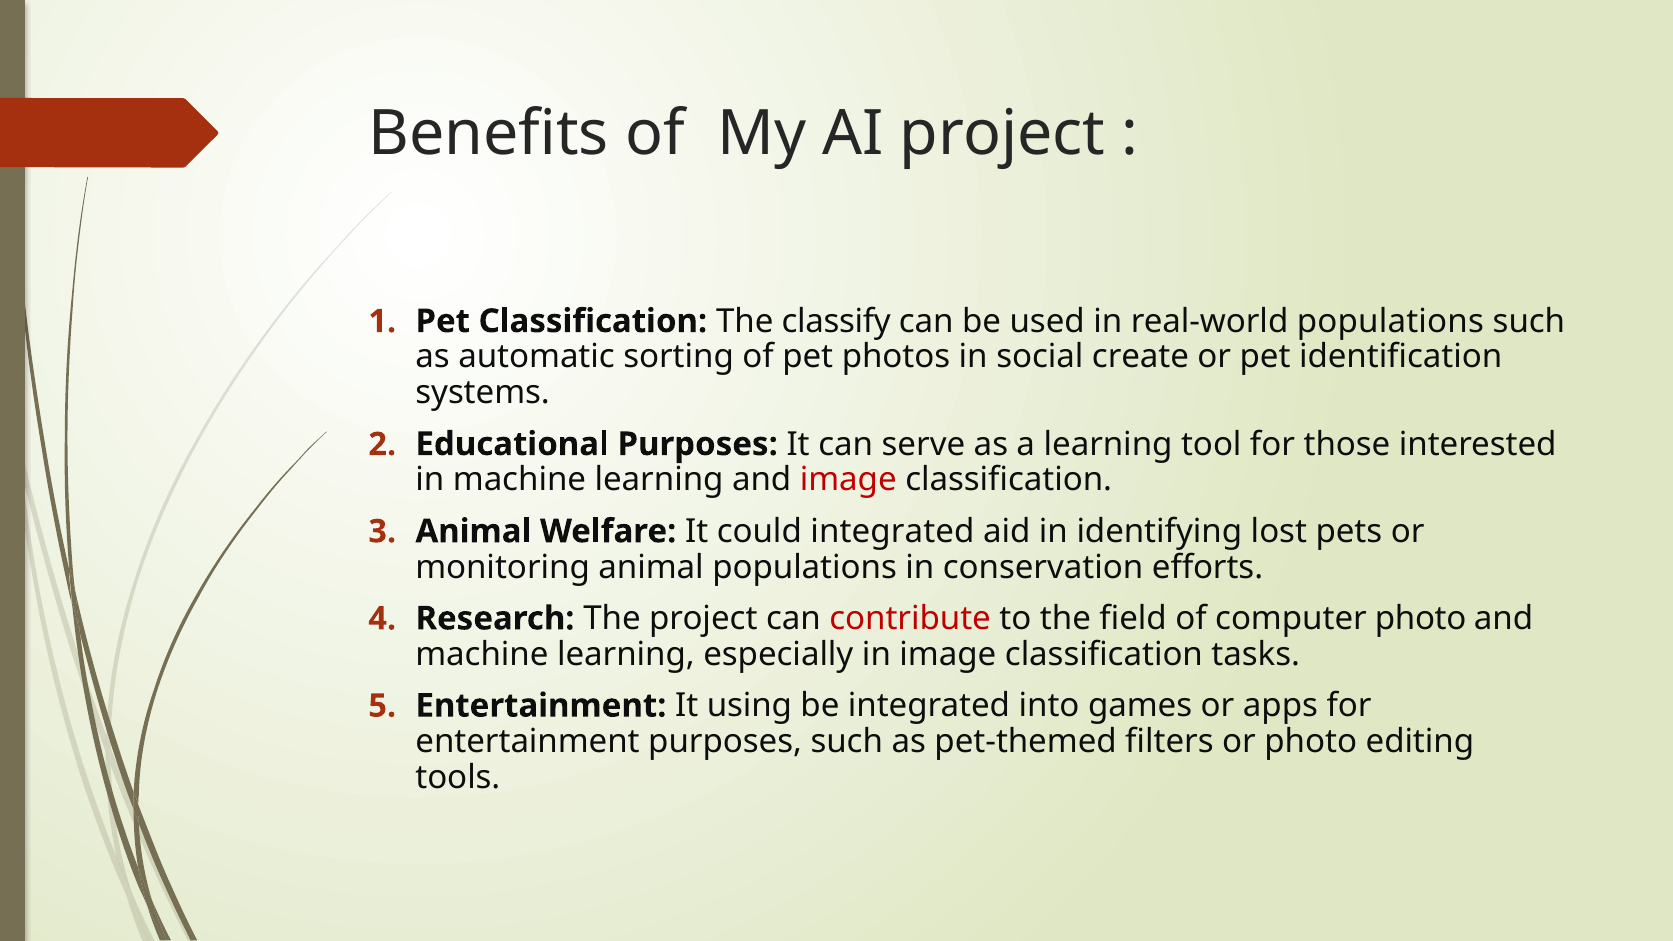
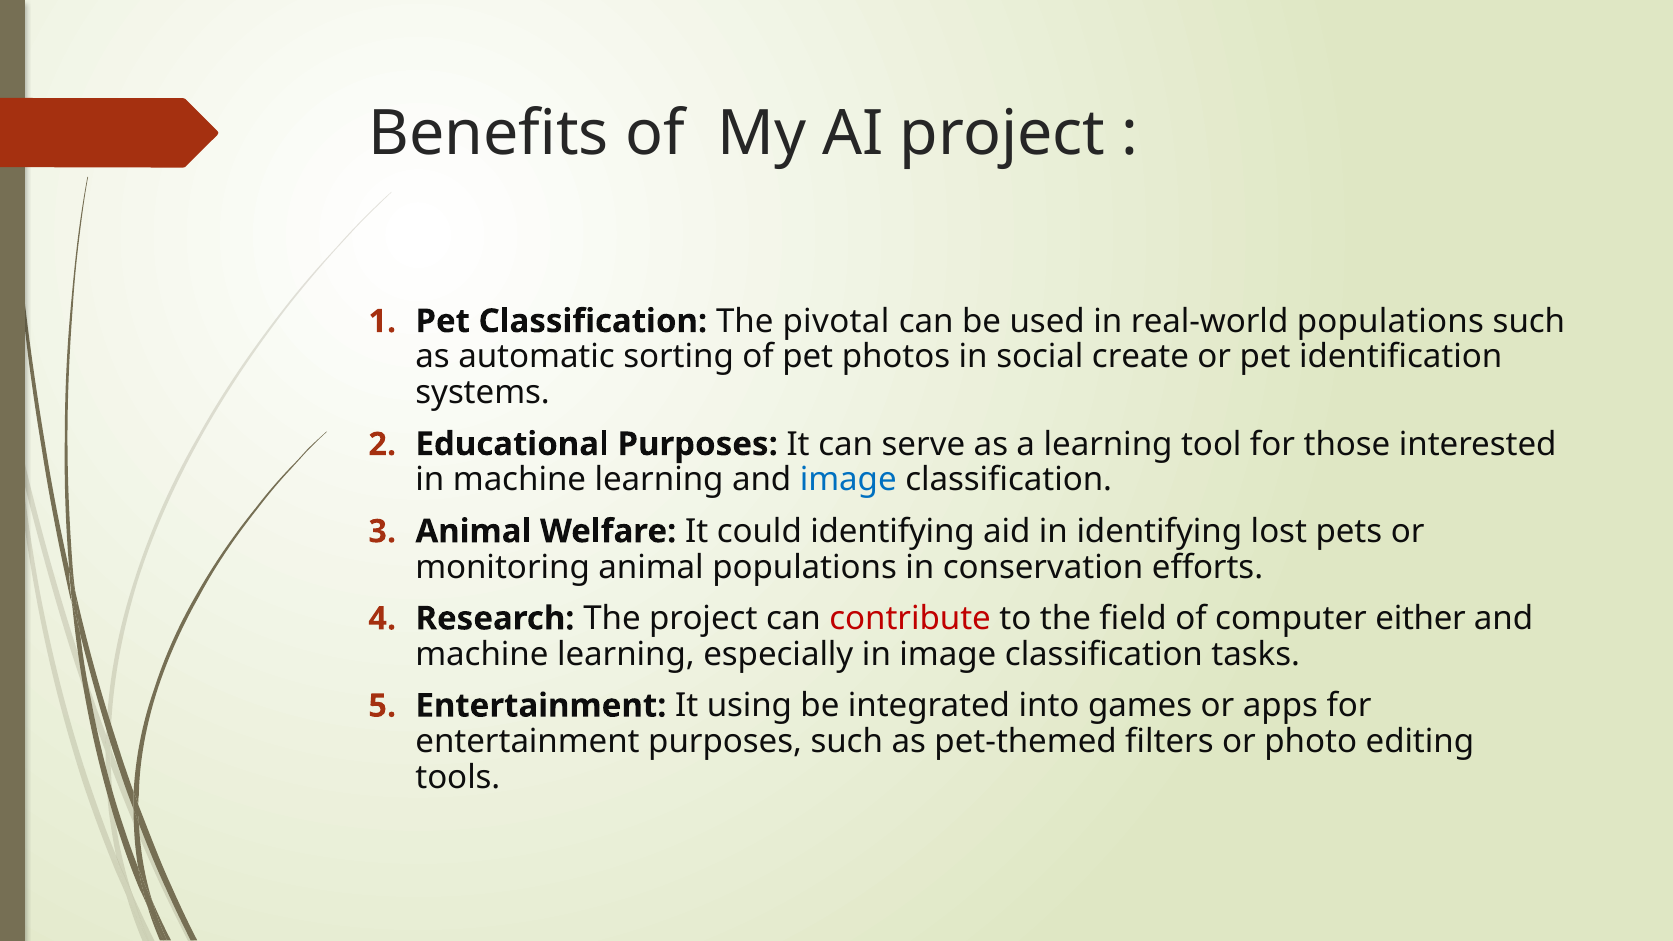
classify: classify -> pivotal
image at (848, 480) colour: red -> blue
could integrated: integrated -> identifying
computer photo: photo -> either
